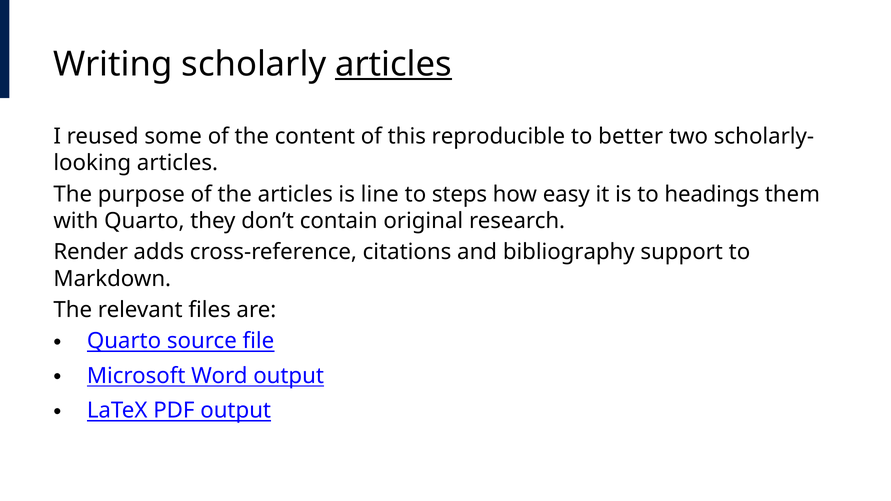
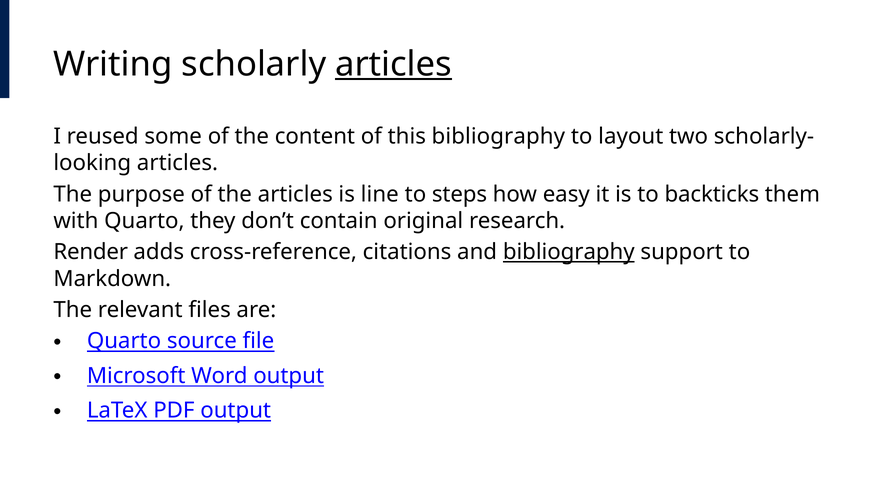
this reproducible: reproducible -> bibliography
better: better -> layout
headings: headings -> backticks
bibliography at (569, 252) underline: none -> present
